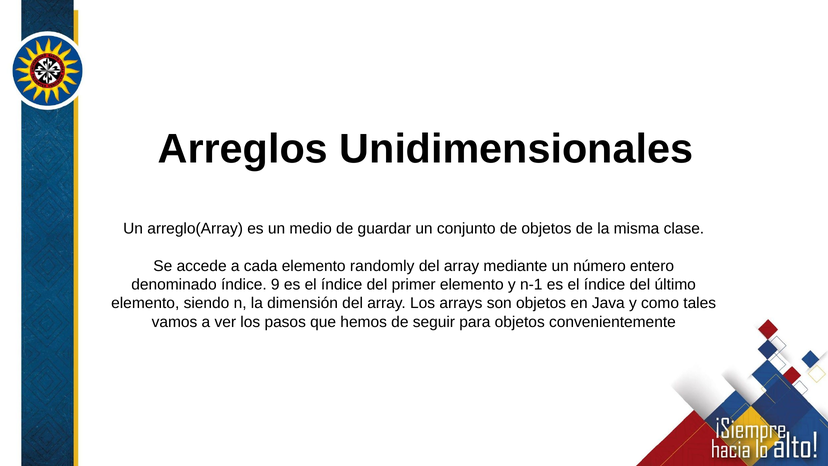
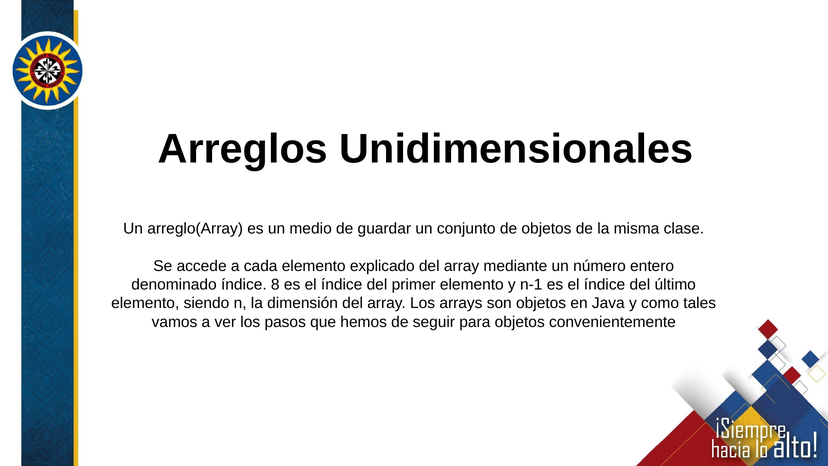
randomly: randomly -> explicado
9: 9 -> 8
